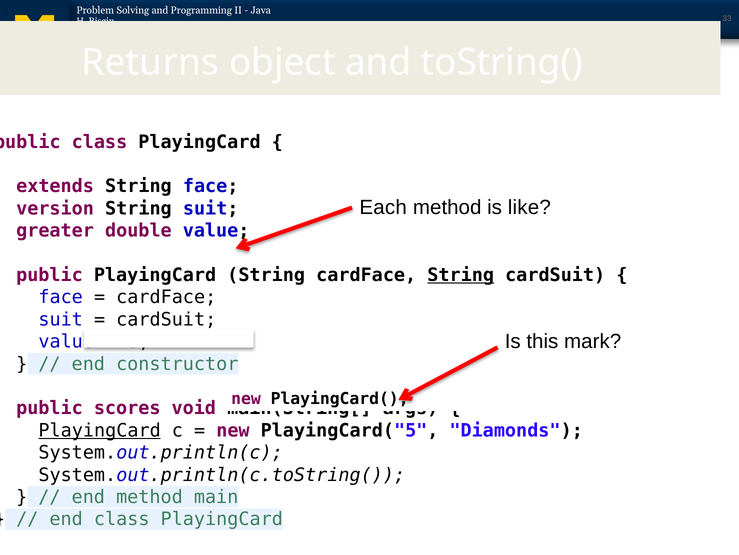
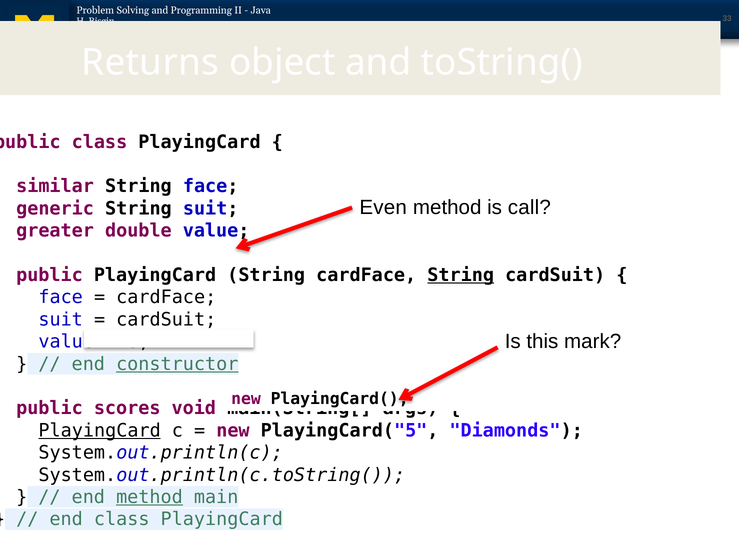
extends: extends -> similar
Each: Each -> Even
like: like -> call
version: version -> generic
constructor underline: none -> present
method at (149, 497) underline: none -> present
